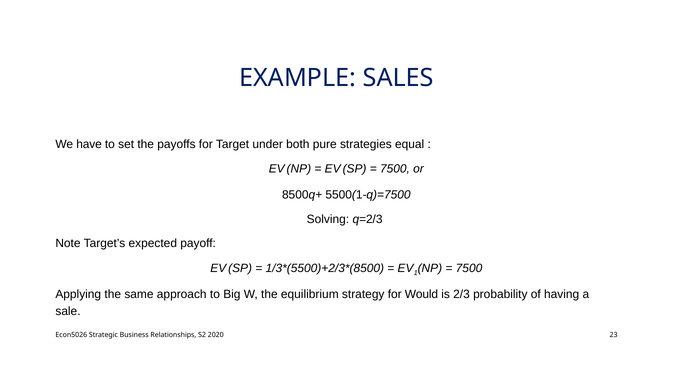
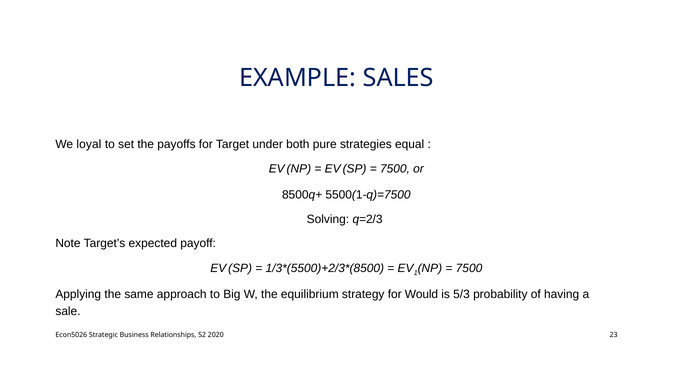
have: have -> loyal
2/3: 2/3 -> 5/3
